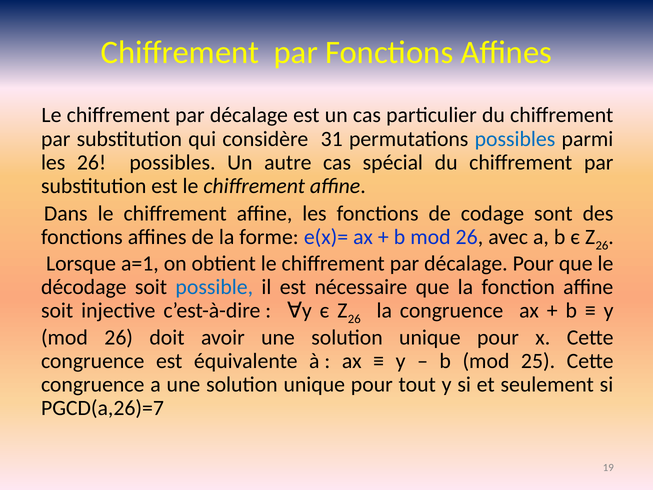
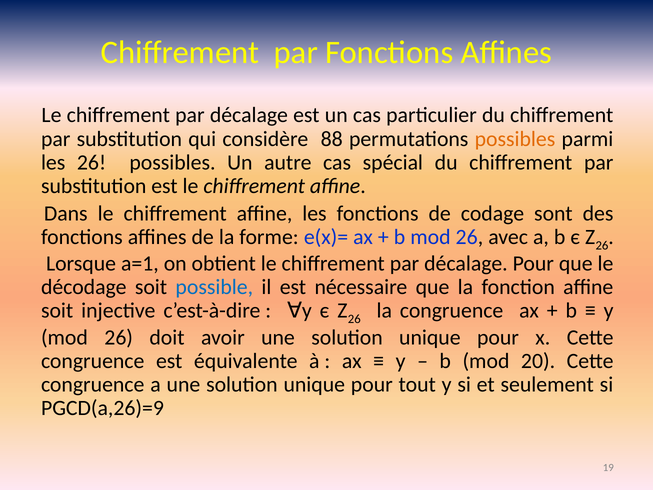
31: 31 -> 88
possibles at (515, 139) colour: blue -> orange
25: 25 -> 20
PGCD(a,26)=7: PGCD(a,26)=7 -> PGCD(a,26)=9
